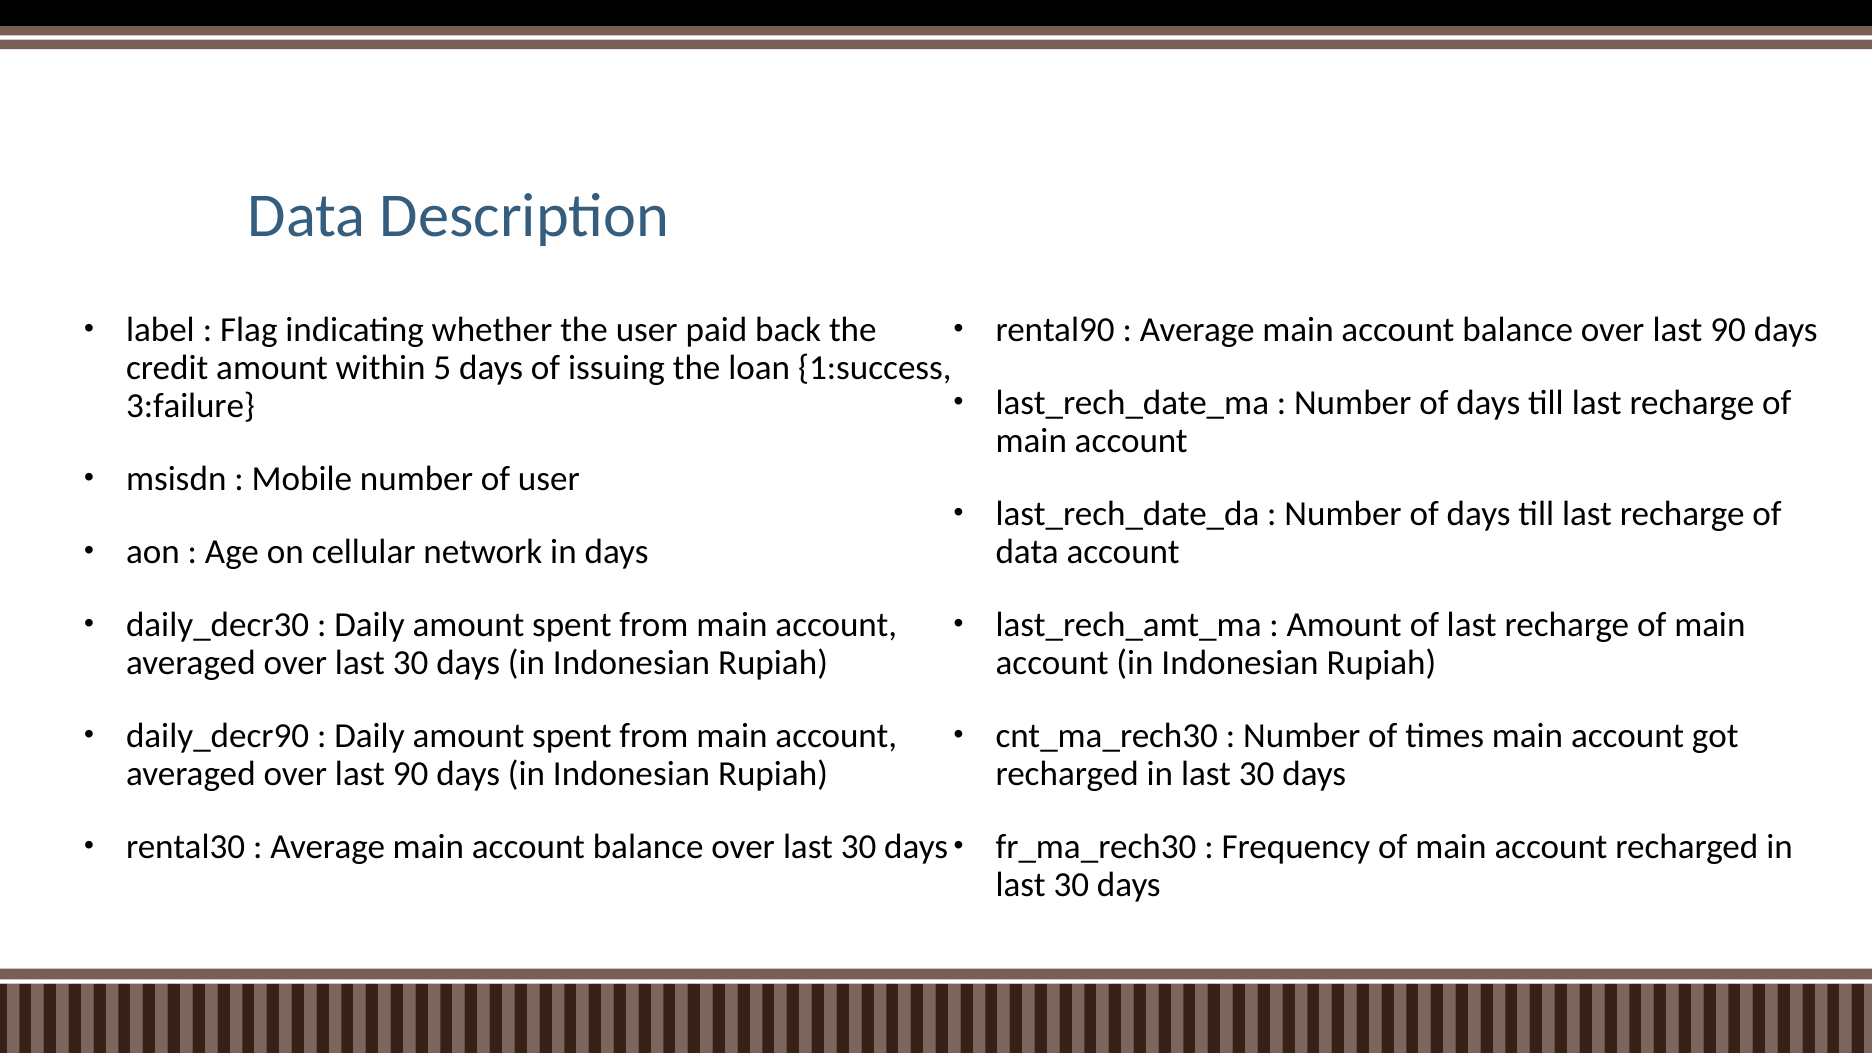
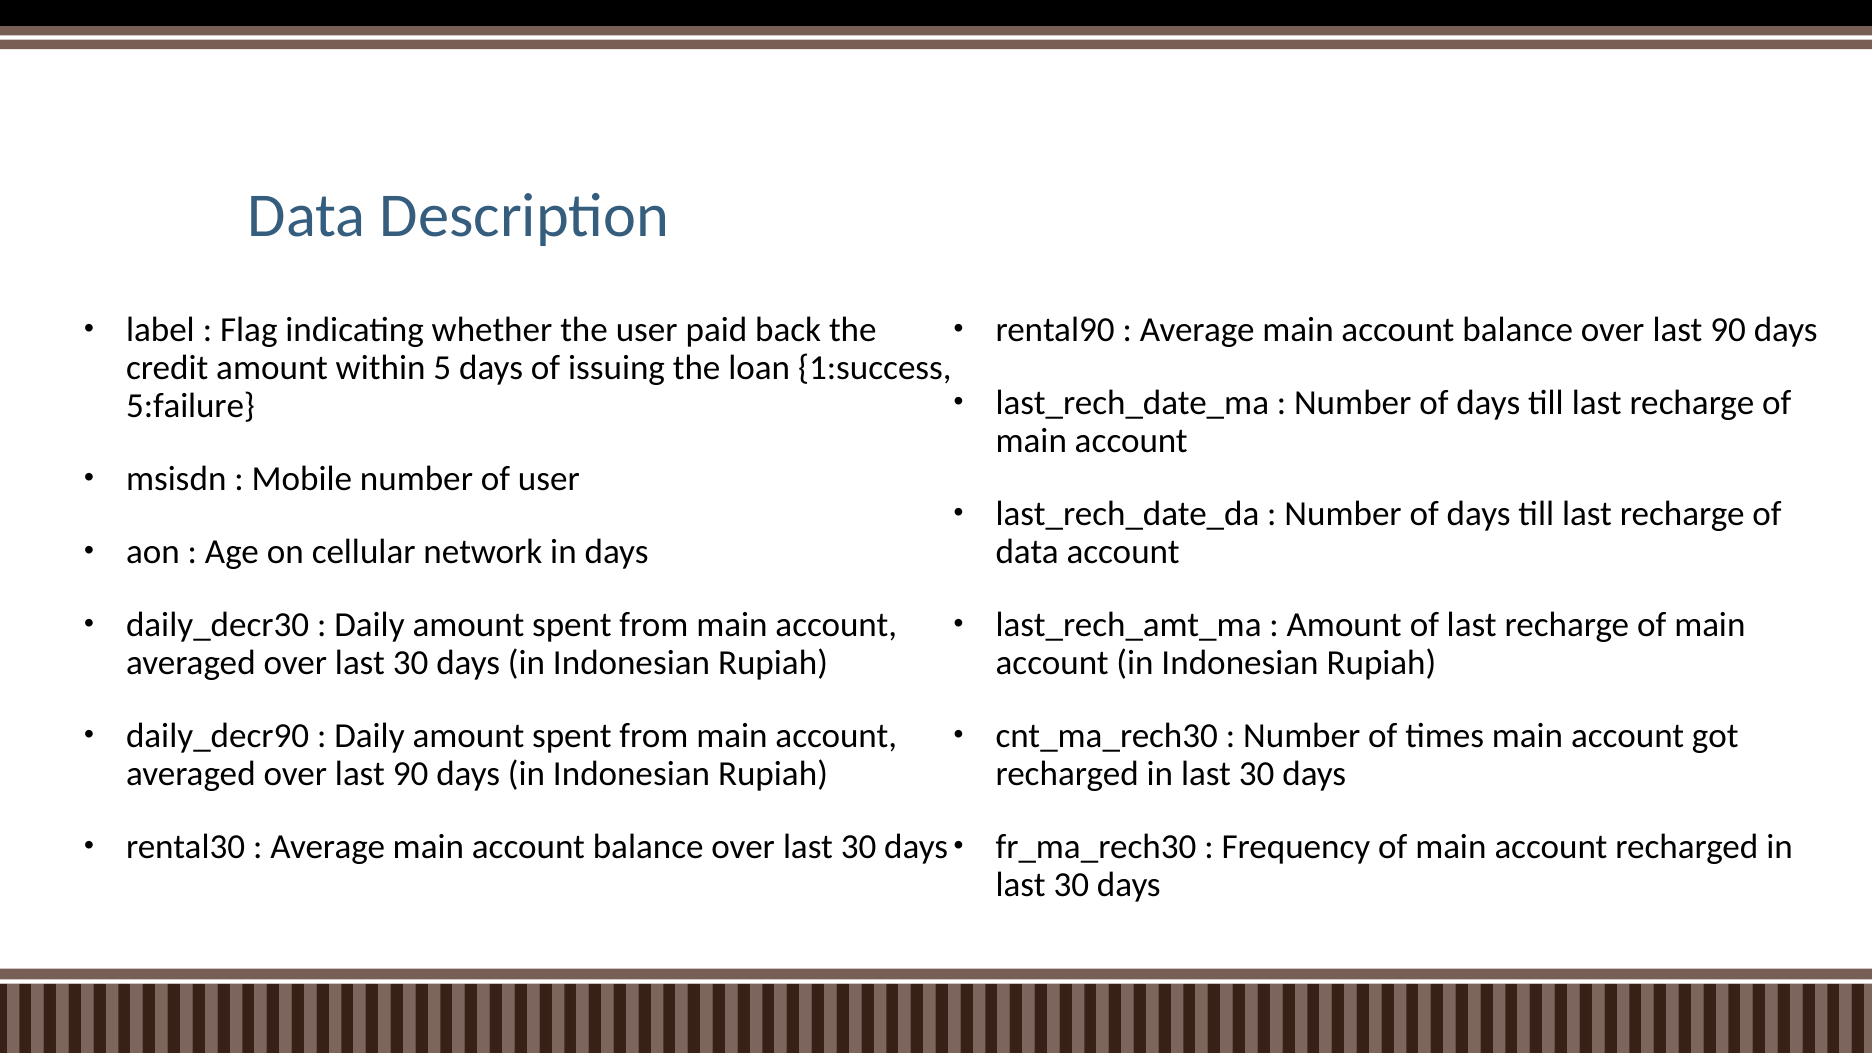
3:failure: 3:failure -> 5:failure
